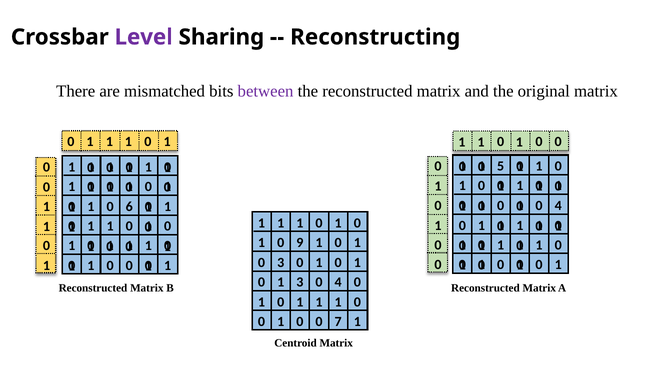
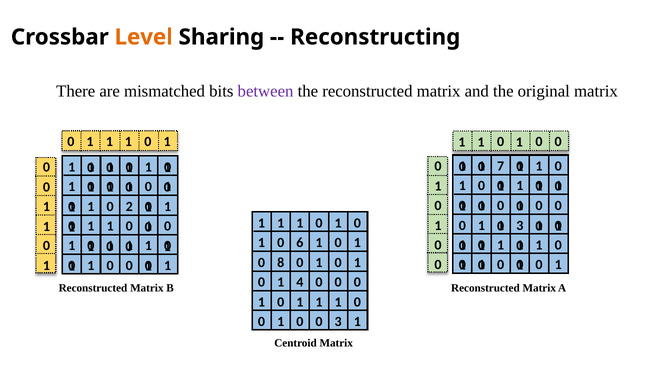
Level colour: purple -> orange
5: 5 -> 7
4 at (558, 206): 4 -> 0
6: 6 -> 2
1 at (520, 226): 1 -> 3
9: 9 -> 6
0 3: 3 -> 8
1 3: 3 -> 4
4 at (338, 283): 4 -> 0
0 7: 7 -> 3
